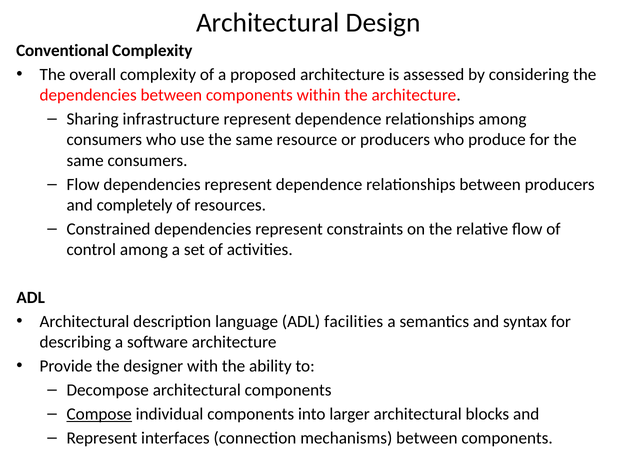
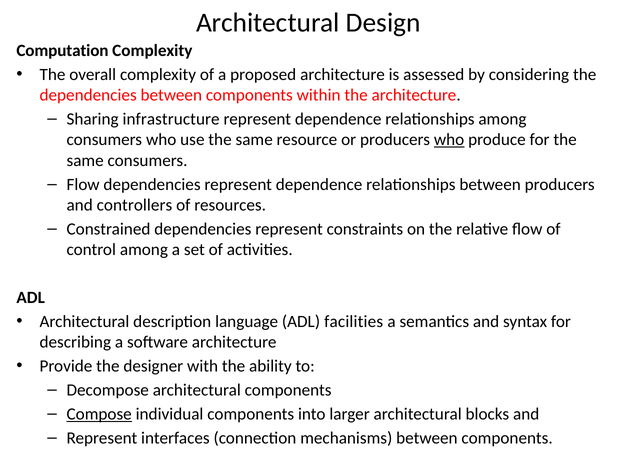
Conventional: Conventional -> Computation
who at (449, 140) underline: none -> present
completely: completely -> controllers
